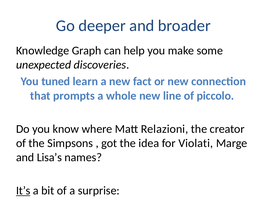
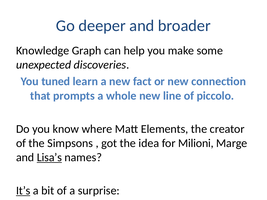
Relazioni: Relazioni -> Elements
Violati: Violati -> Milioni
Lisa’s underline: none -> present
